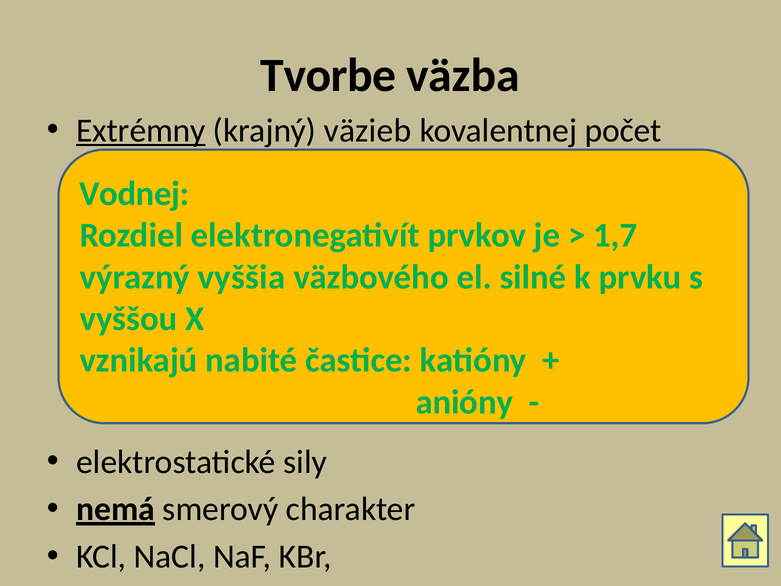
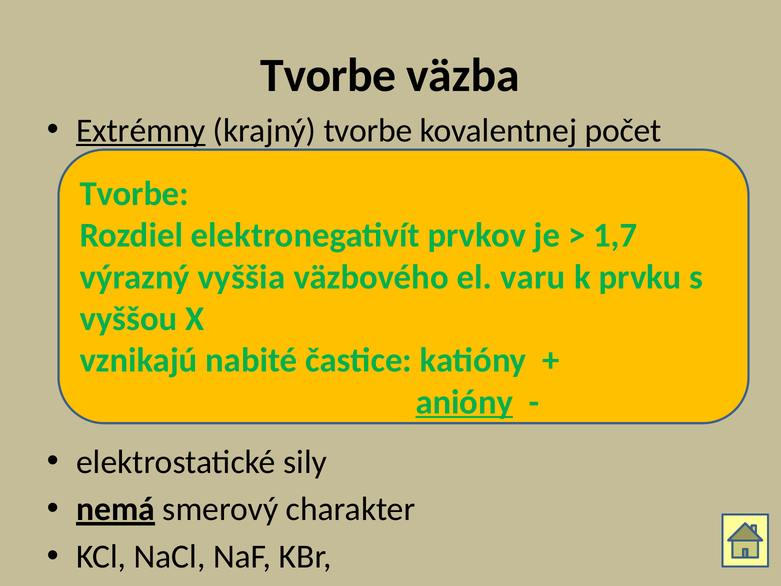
krajný väzieb: väzieb -> tvorbe
Vodnej at (134, 194): Vodnej -> Tvorbe
silné: silné -> varu
anióny underline: none -> present
